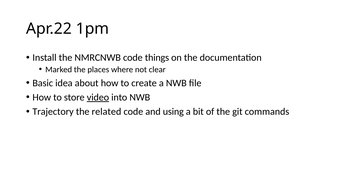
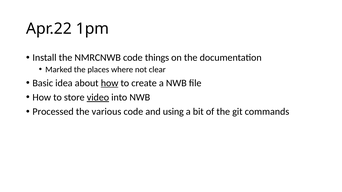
how at (110, 83) underline: none -> present
Trajectory: Trajectory -> Processed
related: related -> various
